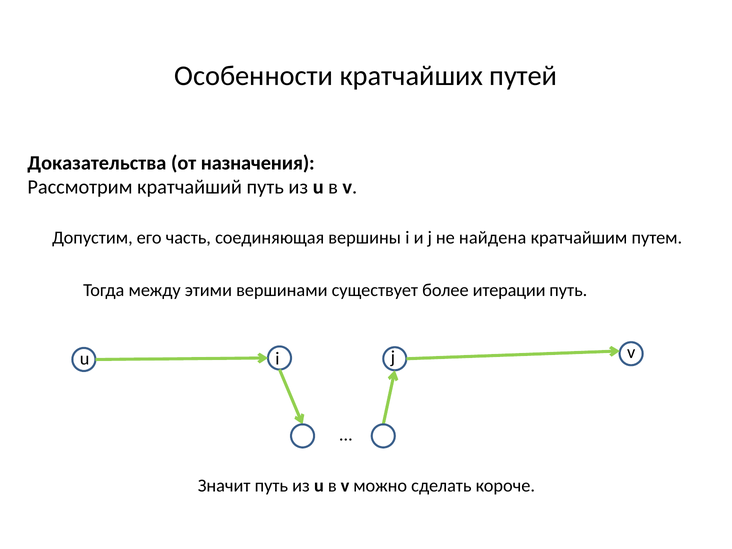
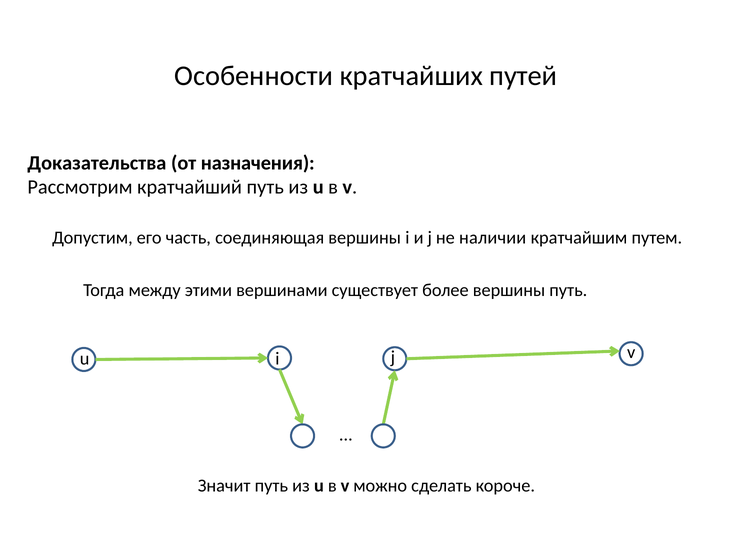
найдена: найдена -> наличии
более итерации: итерации -> вершины
